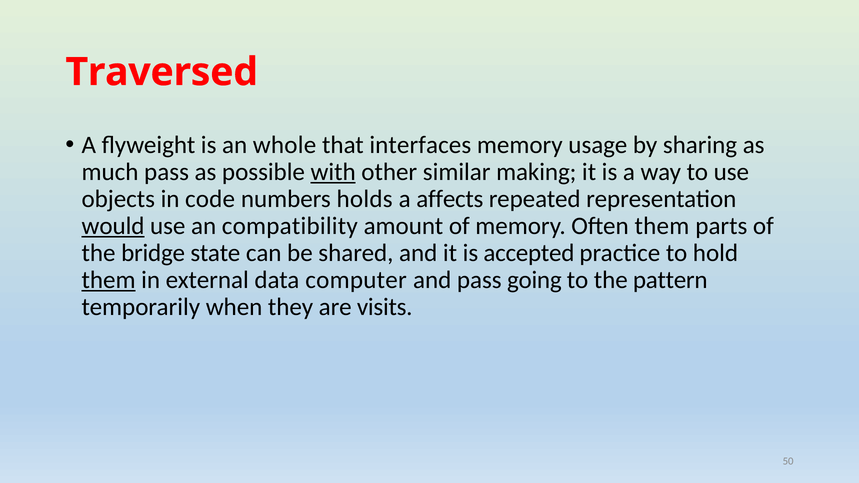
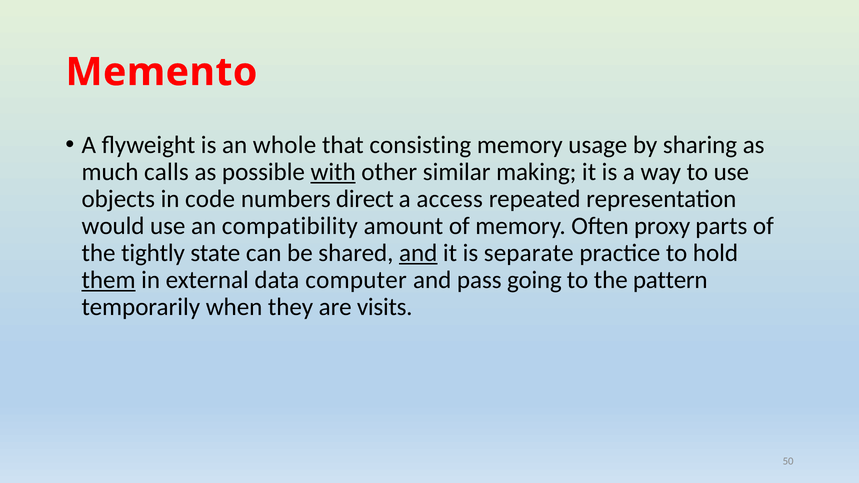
Traversed: Traversed -> Memento
interfaces: interfaces -> consisting
much pass: pass -> calls
holds: holds -> direct
affects: affects -> access
would underline: present -> none
Often them: them -> proxy
bridge: bridge -> tightly
and at (418, 253) underline: none -> present
accepted: accepted -> separate
